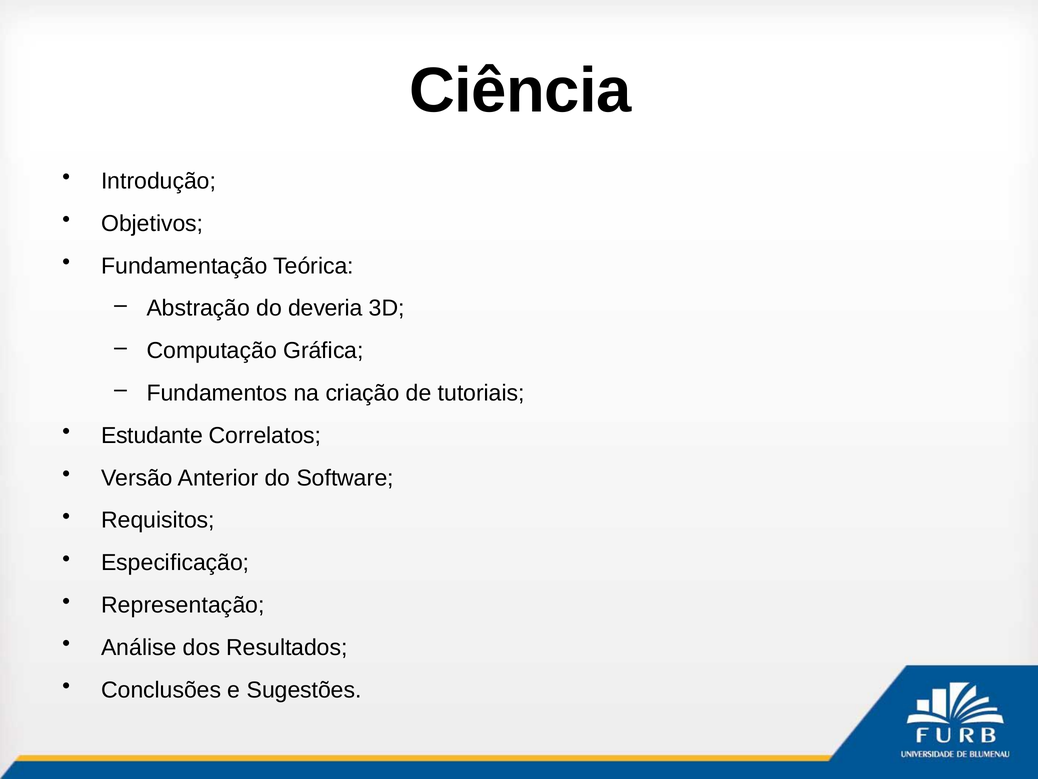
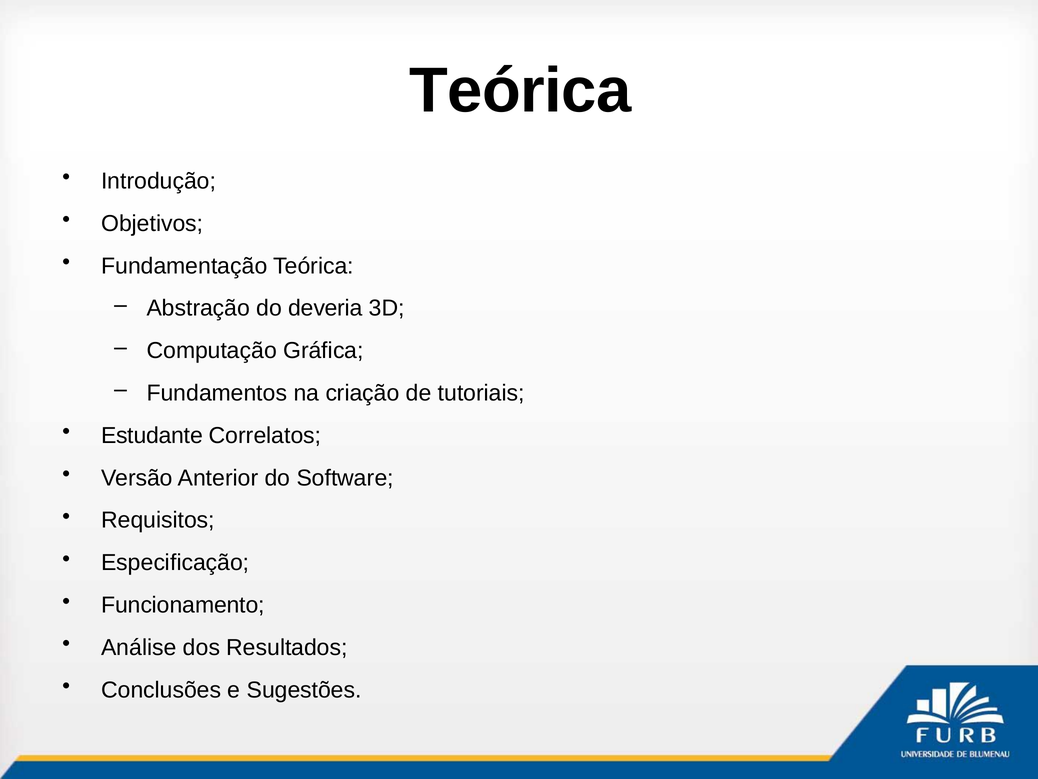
Ciência at (520, 91): Ciência -> Teórica
Representação: Representação -> Funcionamento
